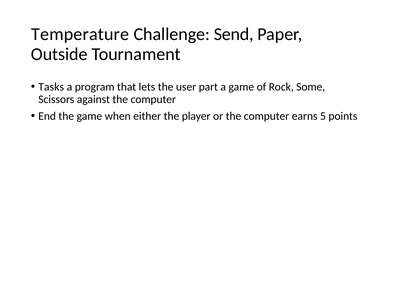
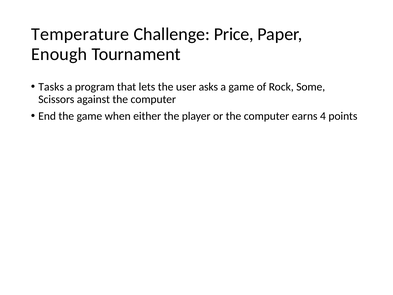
Send: Send -> Price
Outside: Outside -> Enough
part: part -> asks
5: 5 -> 4
